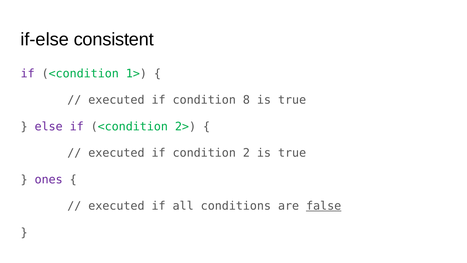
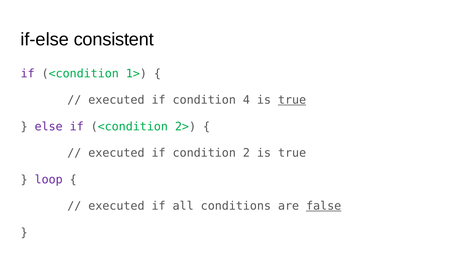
8: 8 -> 4
true at (292, 100) underline: none -> present
ones: ones -> loop
